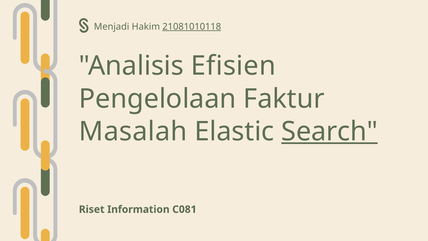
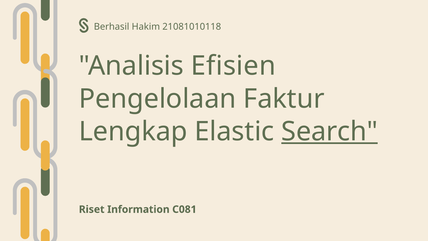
Menjadi: Menjadi -> Berhasil
21081010118 underline: present -> none
Masalah: Masalah -> Lengkap
